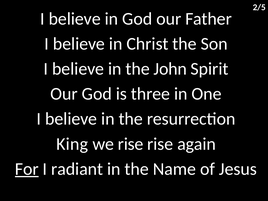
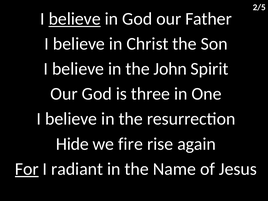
believe at (75, 19) underline: none -> present
King: King -> Hide
we rise: rise -> fire
